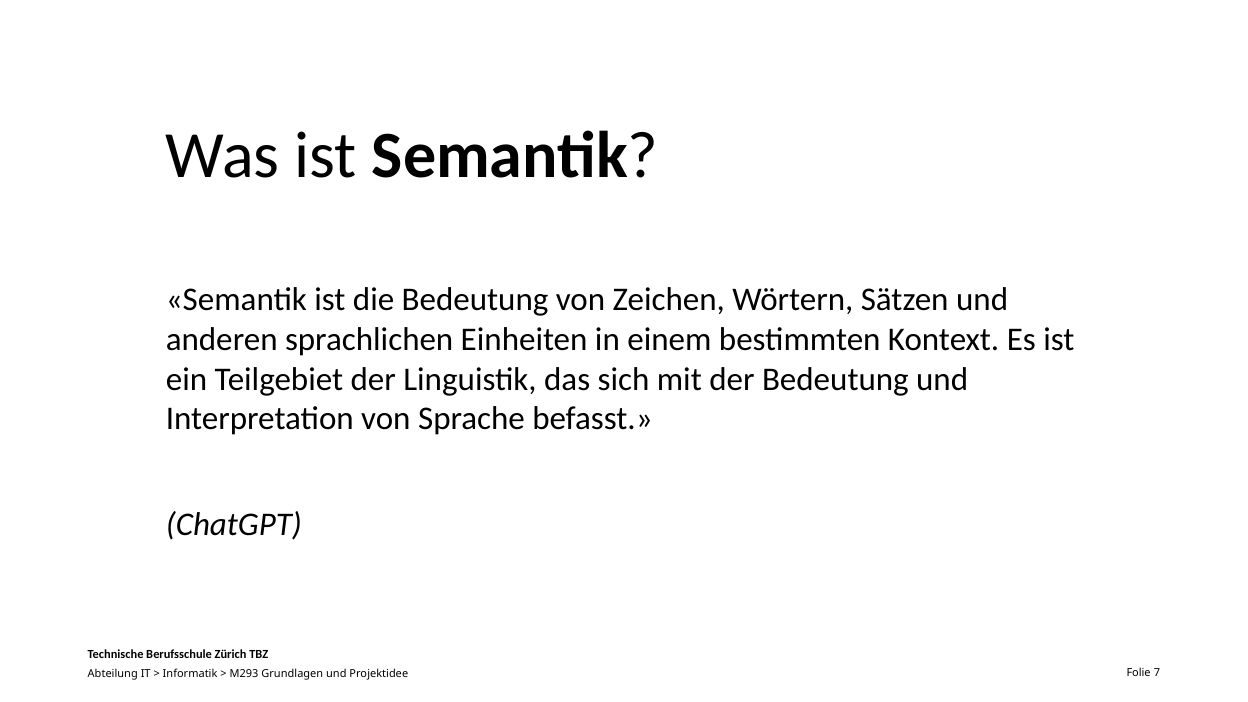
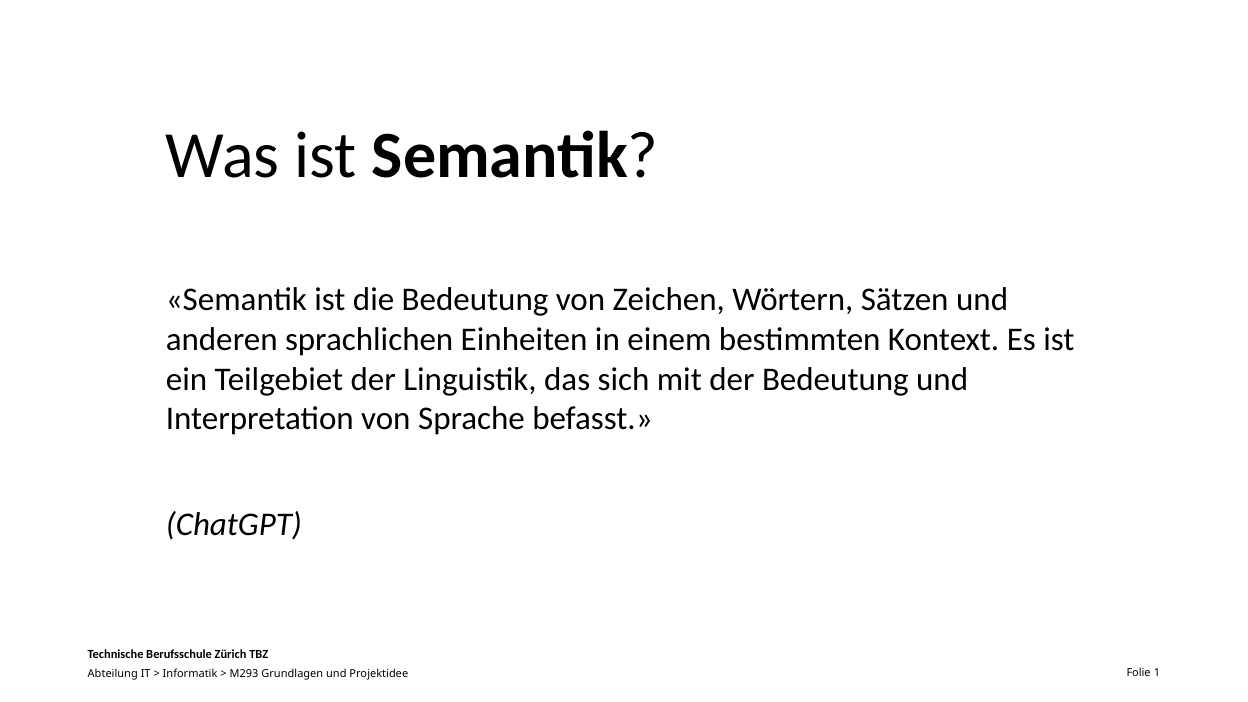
7: 7 -> 1
